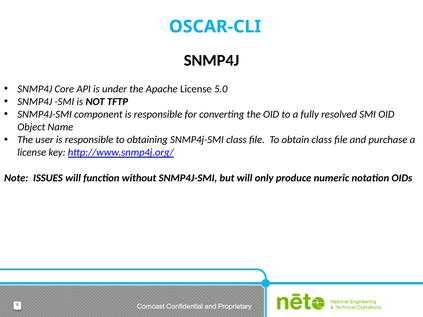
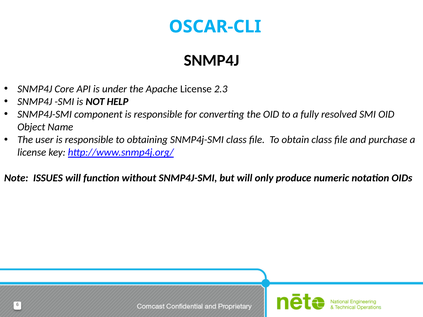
5.0: 5.0 -> 2.3
TFTP: TFTP -> HELP
